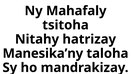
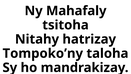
Manesika’ny: Manesika’ny -> Tompoko’ny
